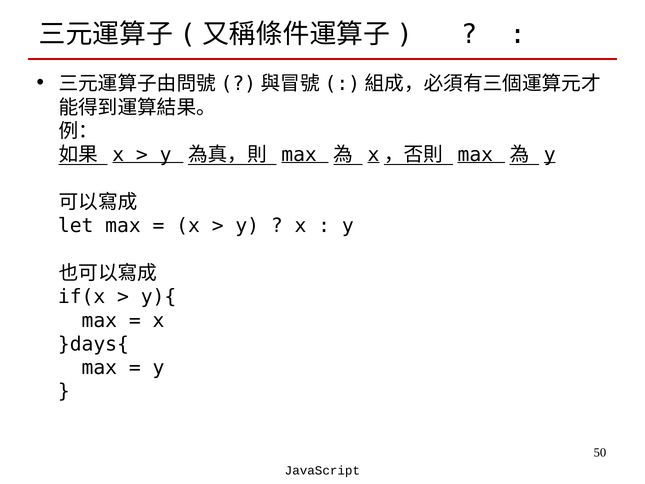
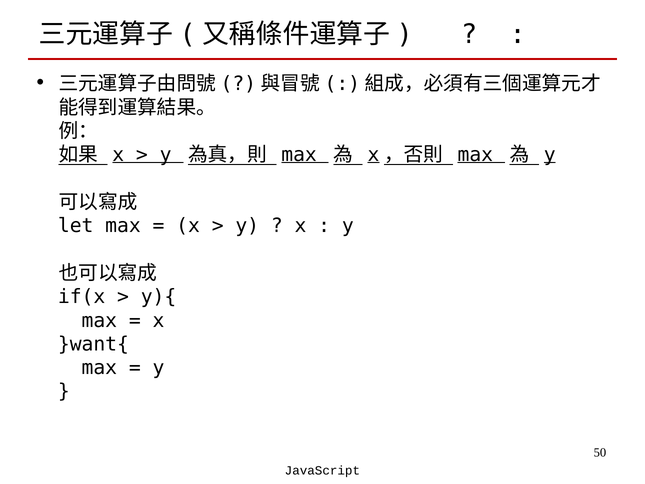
}days{: }days{ -> }want{
